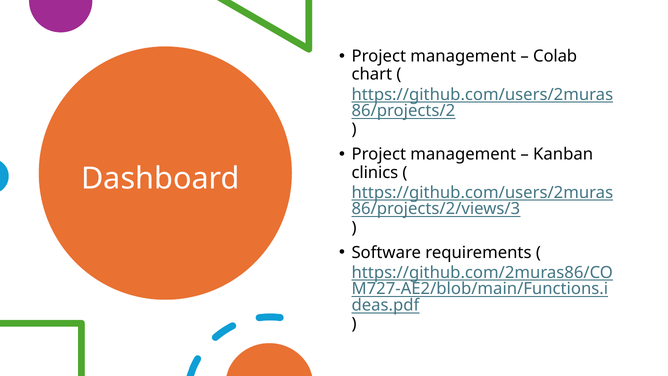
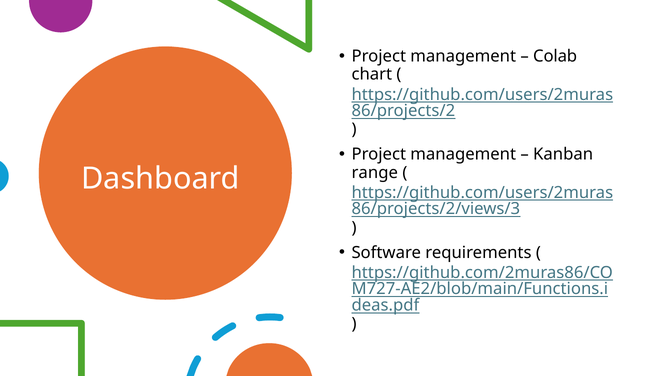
clinics: clinics -> range
